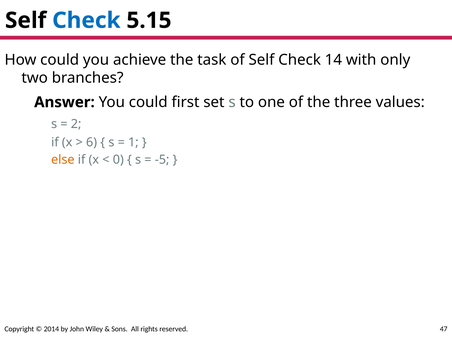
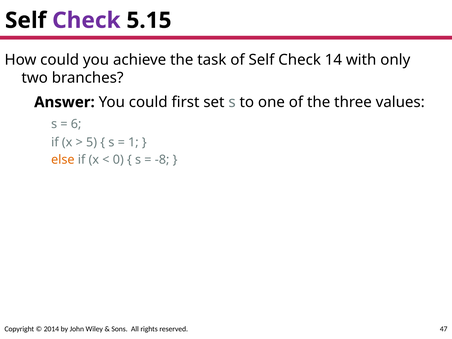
Check at (86, 20) colour: blue -> purple
2: 2 -> 6
6: 6 -> 5
-5: -5 -> -8
